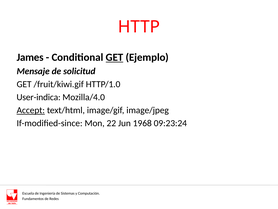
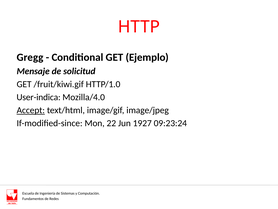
James: James -> Gregg
GET at (114, 57) underline: present -> none
1968: 1968 -> 1927
